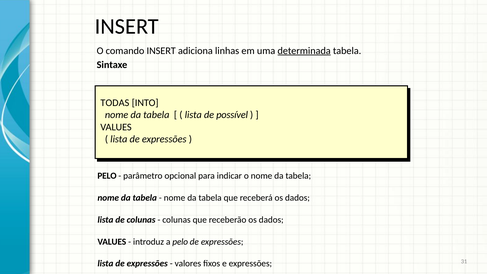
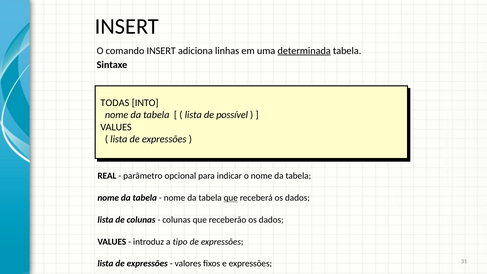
PELO at (107, 176): PELO -> REAL
que at (231, 198) underline: none -> present
a pelo: pelo -> tipo
